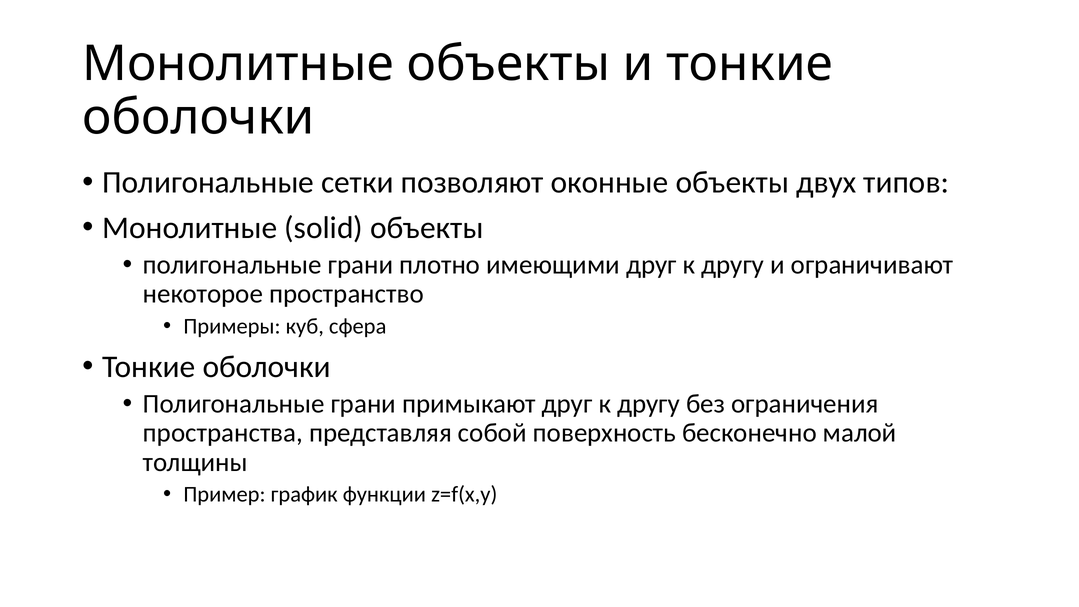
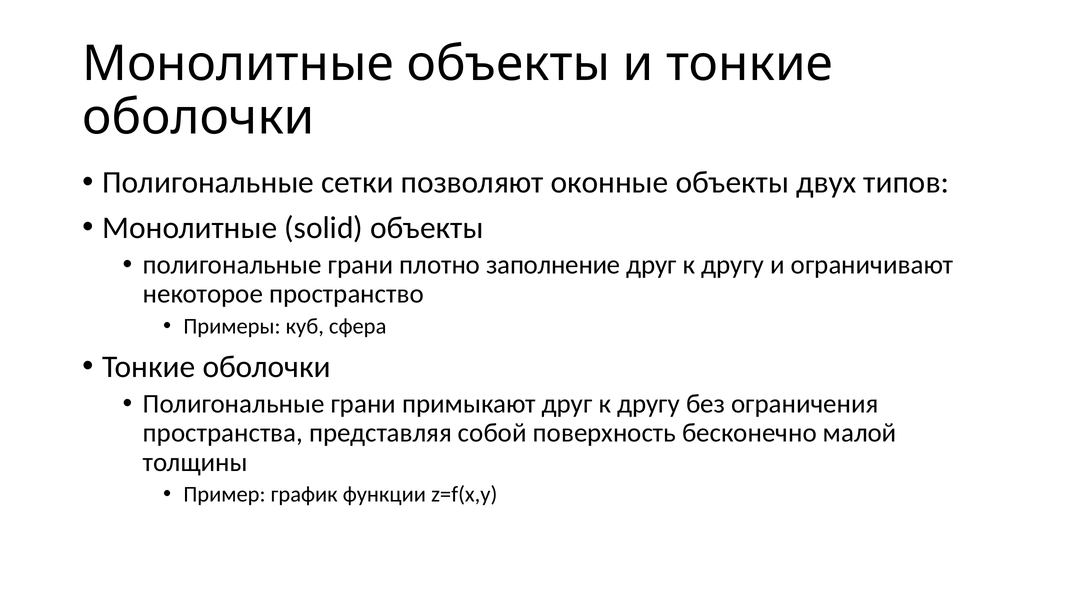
имеющими: имеющими -> заполнение
